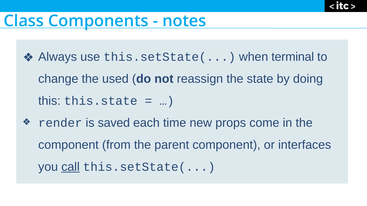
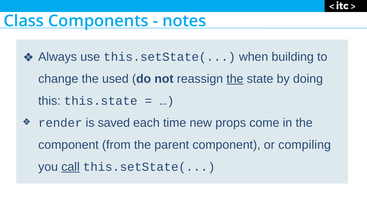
terminal: terminal -> building
the at (235, 79) underline: none -> present
interfaces: interfaces -> compiling
